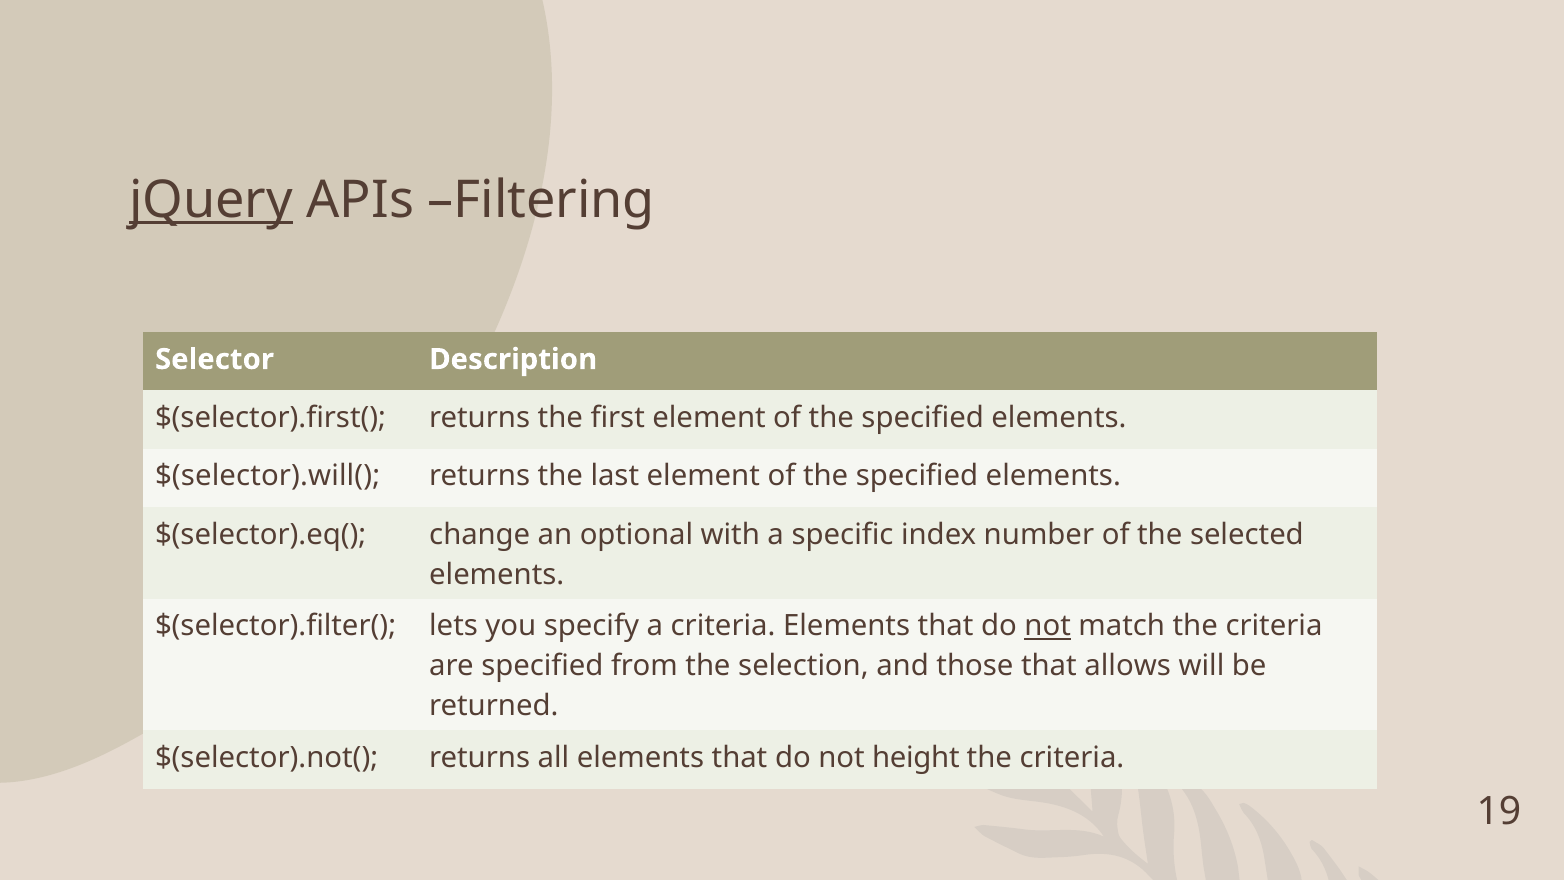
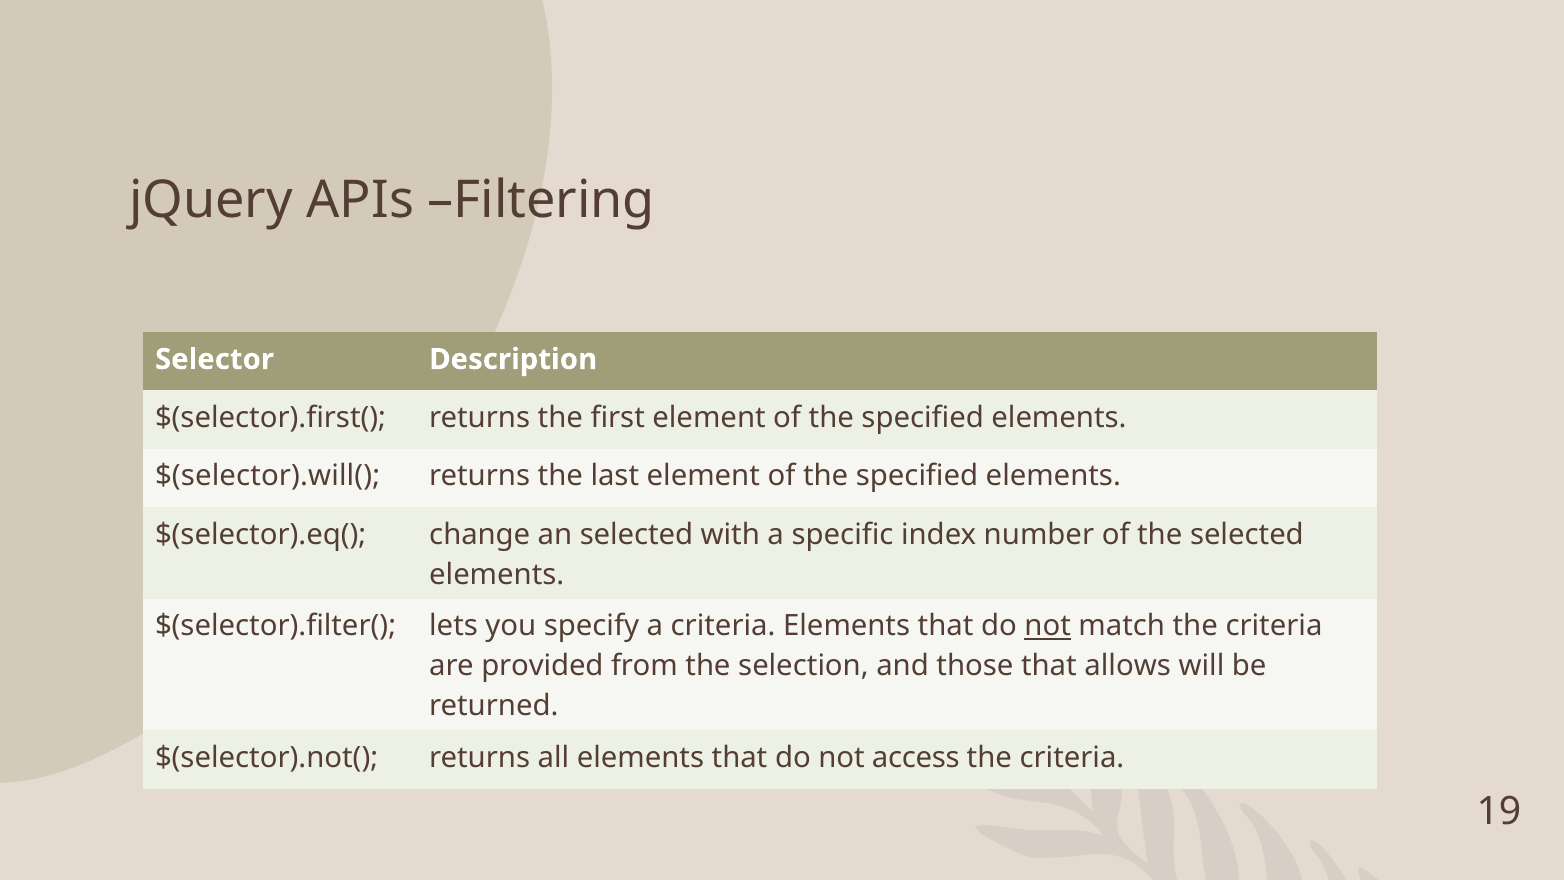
jQuery underline: present -> none
an optional: optional -> selected
are specified: specified -> provided
height: height -> access
